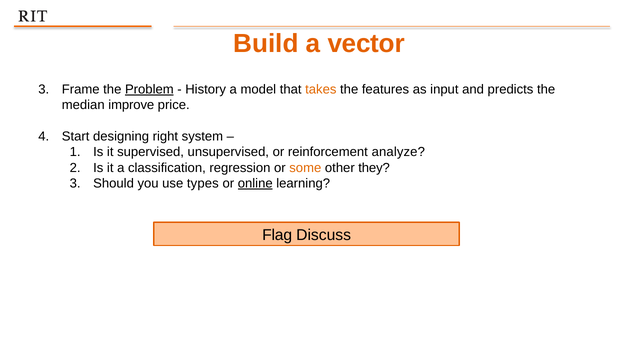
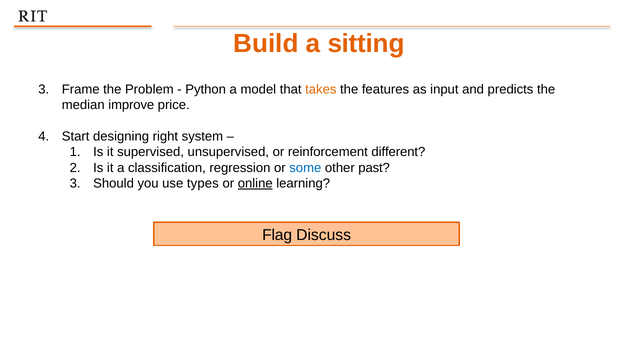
vector: vector -> sitting
Problem underline: present -> none
History: History -> Python
analyze: analyze -> different
some colour: orange -> blue
they: they -> past
